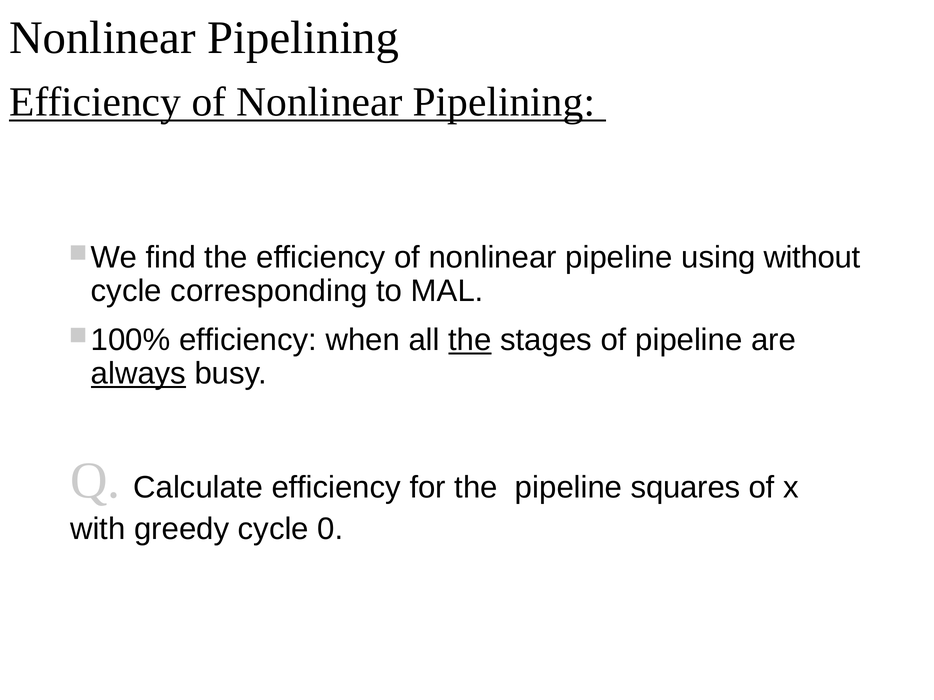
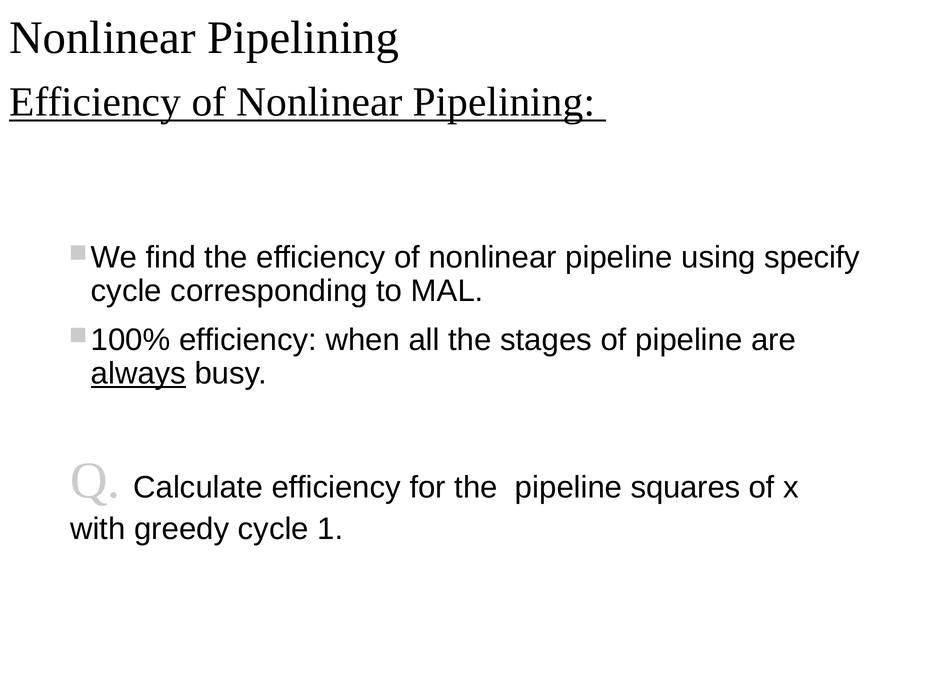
without: without -> specify
the at (470, 340) underline: present -> none
0: 0 -> 1
